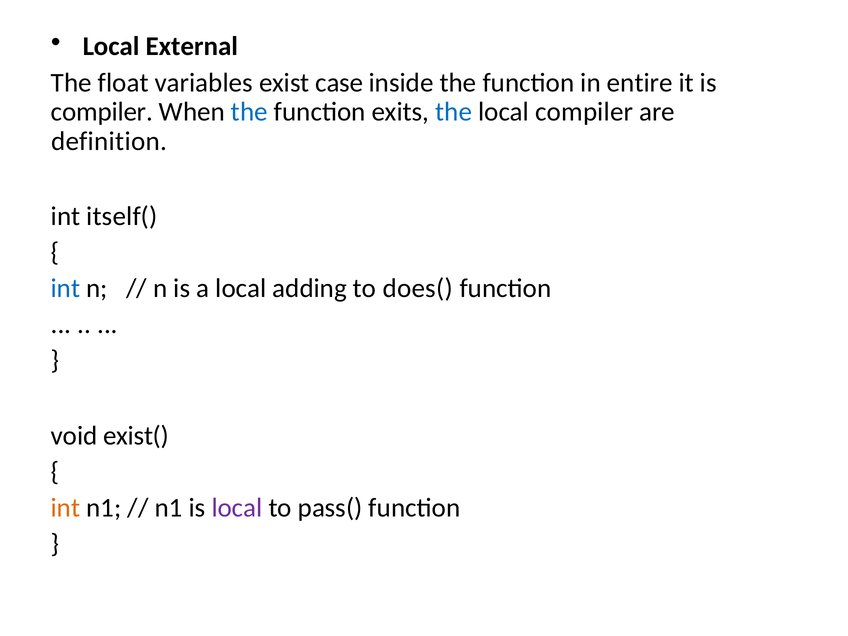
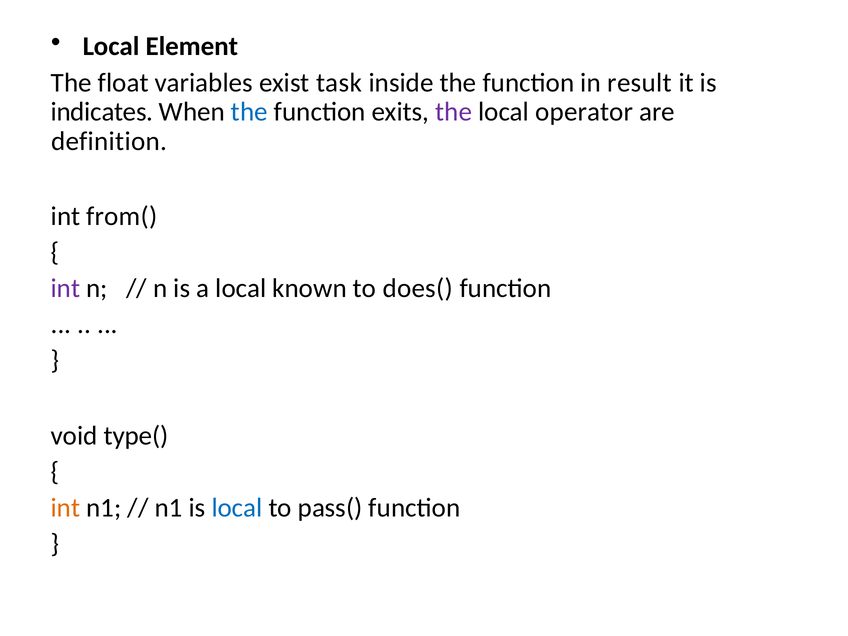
External: External -> Element
case: case -> task
entire: entire -> result
compiler at (102, 112): compiler -> indicates
the at (454, 112) colour: blue -> purple
local compiler: compiler -> operator
itself(: itself( -> from(
int at (66, 288) colour: blue -> purple
adding: adding -> known
exist(: exist( -> type(
local at (237, 508) colour: purple -> blue
